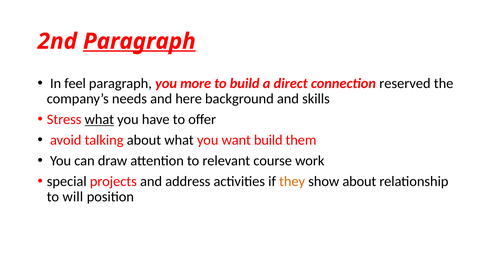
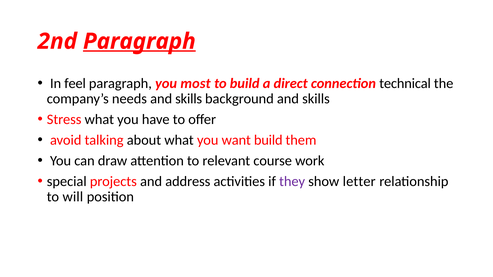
more: more -> most
reserved: reserved -> technical
needs and here: here -> skills
what at (99, 120) underline: present -> none
they colour: orange -> purple
show about: about -> letter
